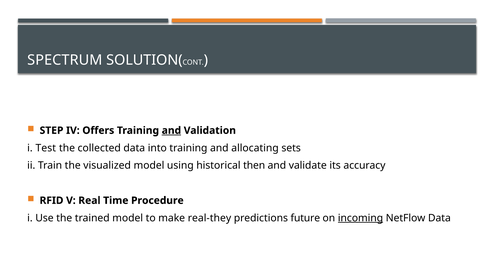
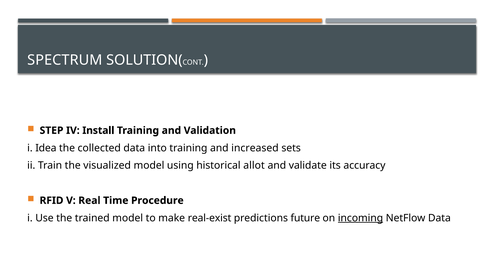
Offers: Offers -> Install
and at (171, 130) underline: present -> none
Test: Test -> Idea
allocating: allocating -> increased
then: then -> allot
real-they: real-they -> real-exist
